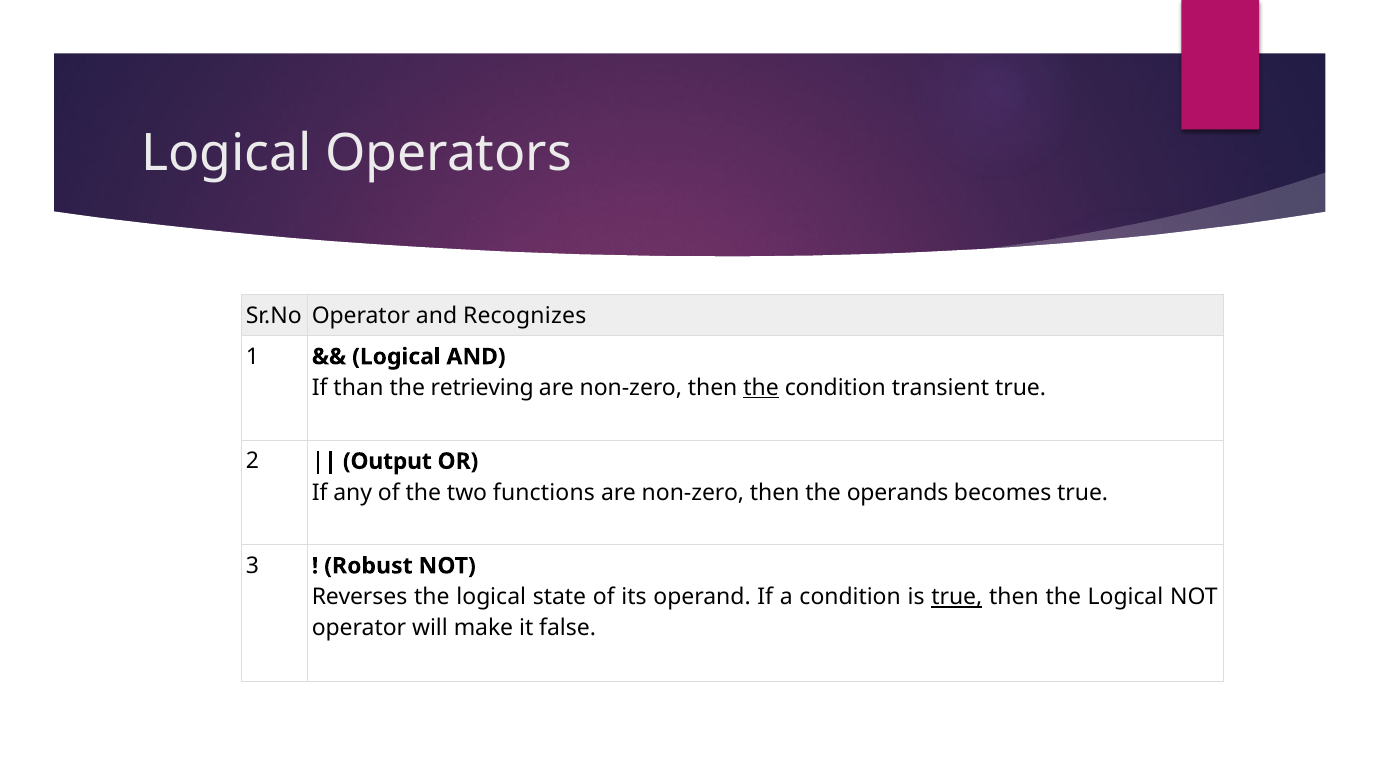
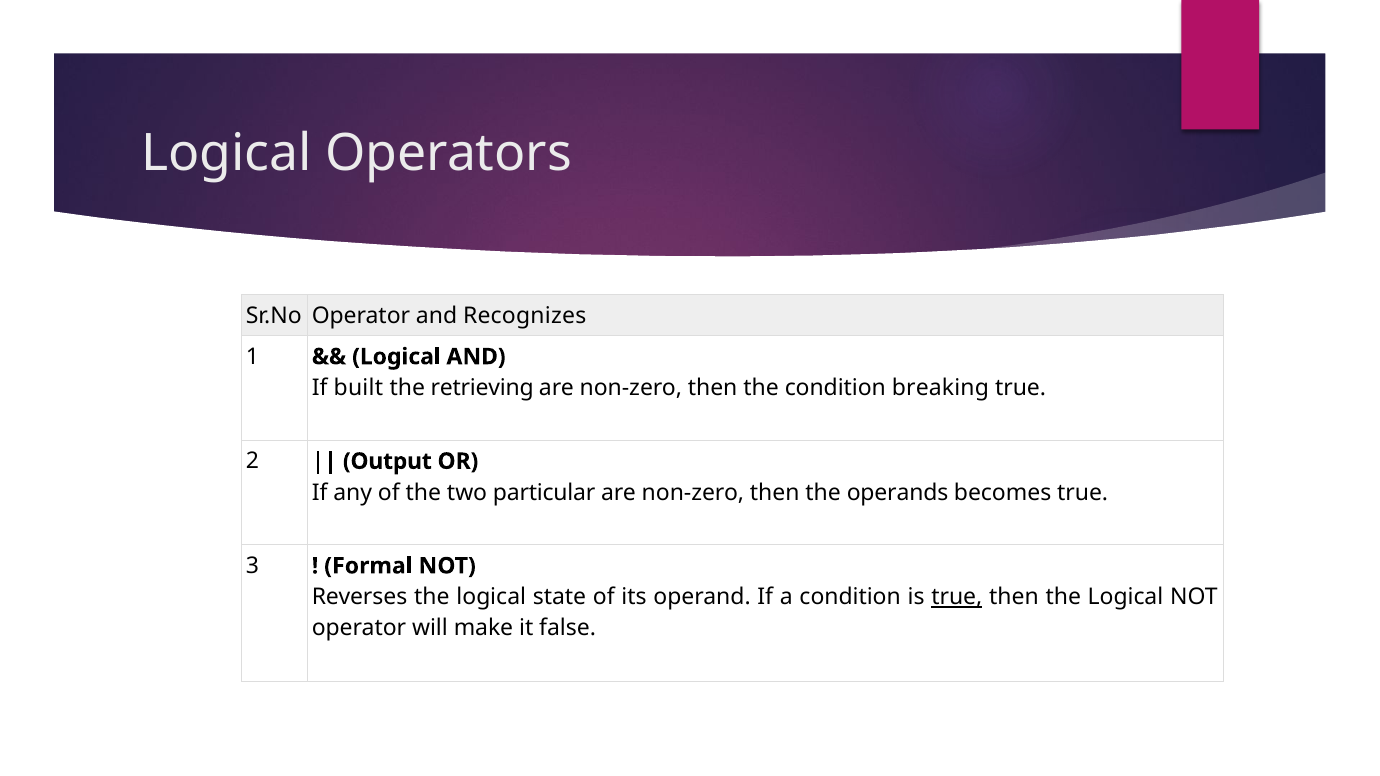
than: than -> built
the at (761, 388) underline: present -> none
transient: transient -> breaking
functions: functions -> particular
Robust: Robust -> Formal
